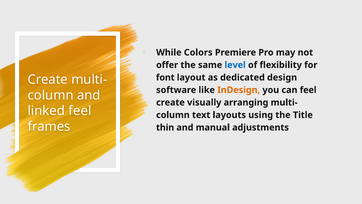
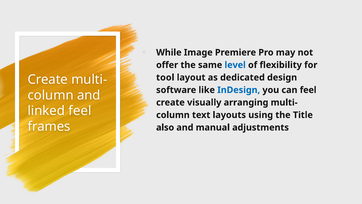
Colors: Colors -> Image
font: font -> tool
InDesign colour: orange -> blue
thin: thin -> also
